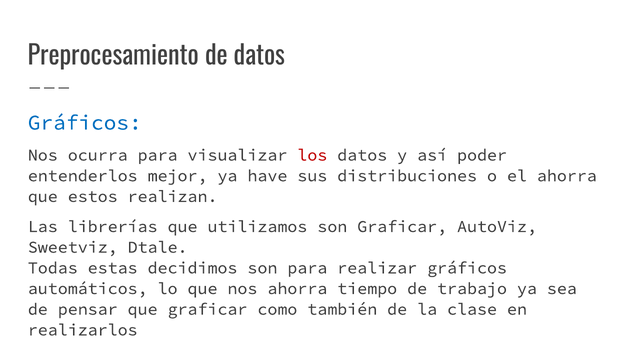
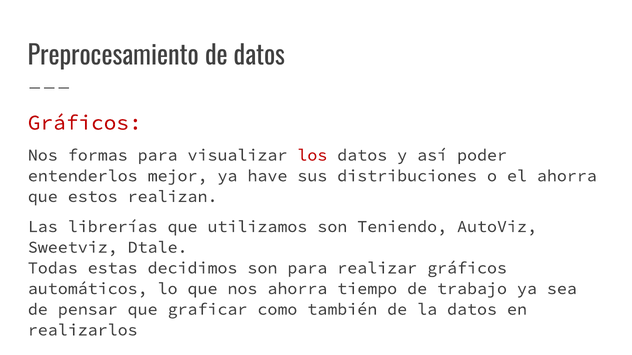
Gráficos at (85, 123) colour: blue -> red
ocurra: ocurra -> formas
son Graficar: Graficar -> Teniendo
la clase: clase -> datos
